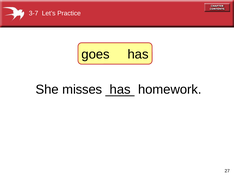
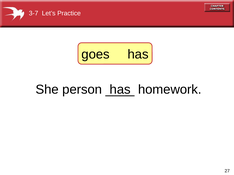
misses: misses -> person
